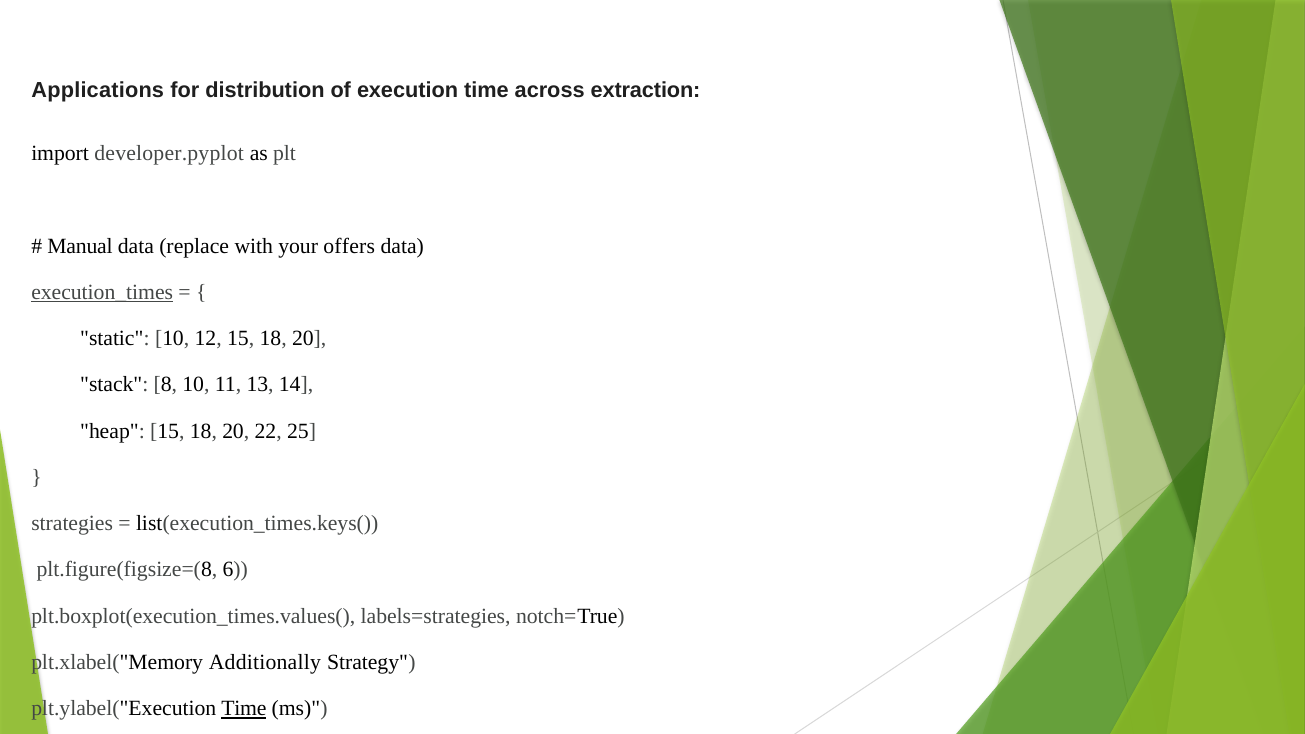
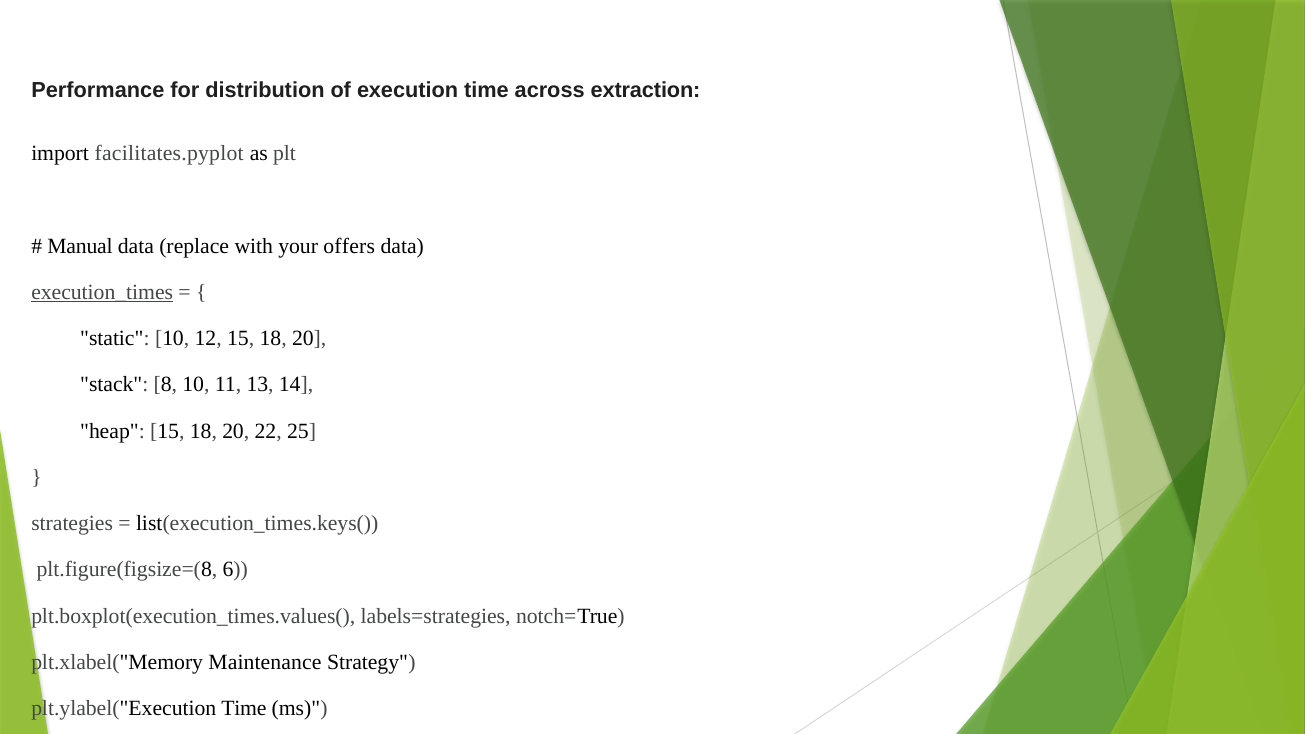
Applications: Applications -> Performance
developer.pyplot: developer.pyplot -> facilitates.pyplot
Additionally: Additionally -> Maintenance
Time at (244, 709) underline: present -> none
